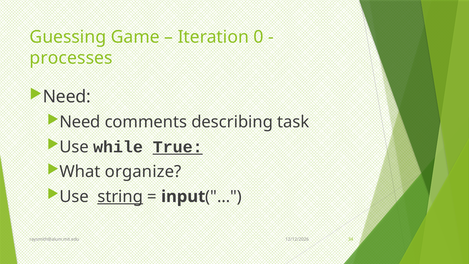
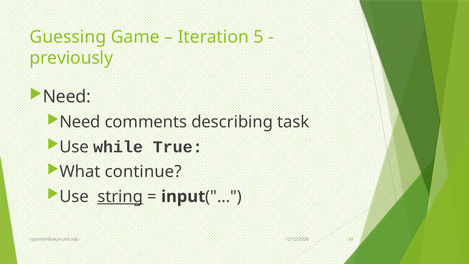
0: 0 -> 5
processes: processes -> previously
True underline: present -> none
organize: organize -> continue
